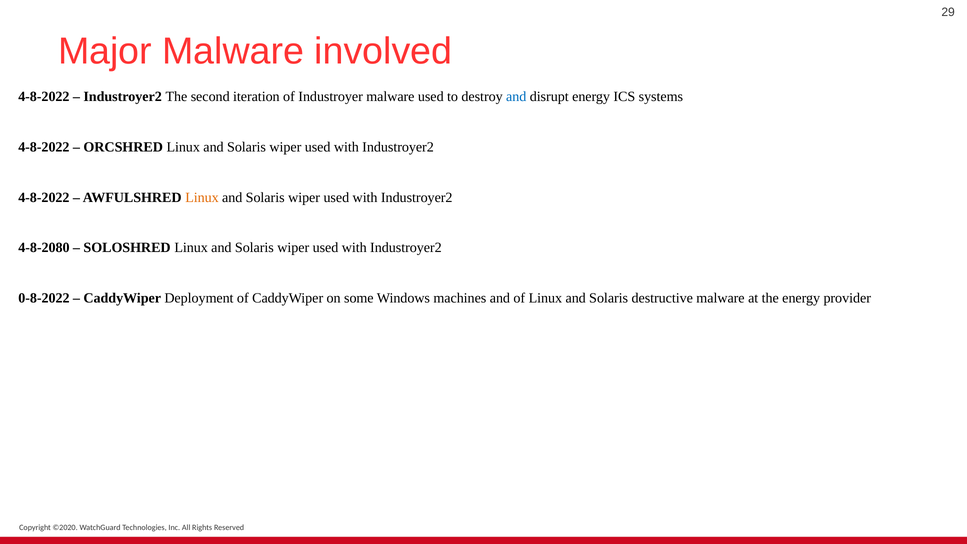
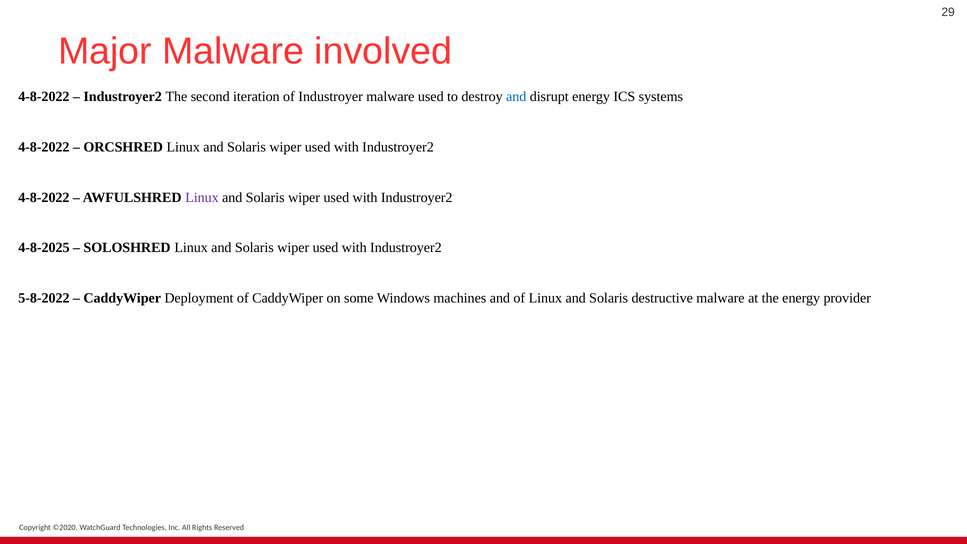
Linux at (202, 197) colour: orange -> purple
4-8-2080: 4-8-2080 -> 4-8-2025
0-8-2022: 0-8-2022 -> 5-8-2022
